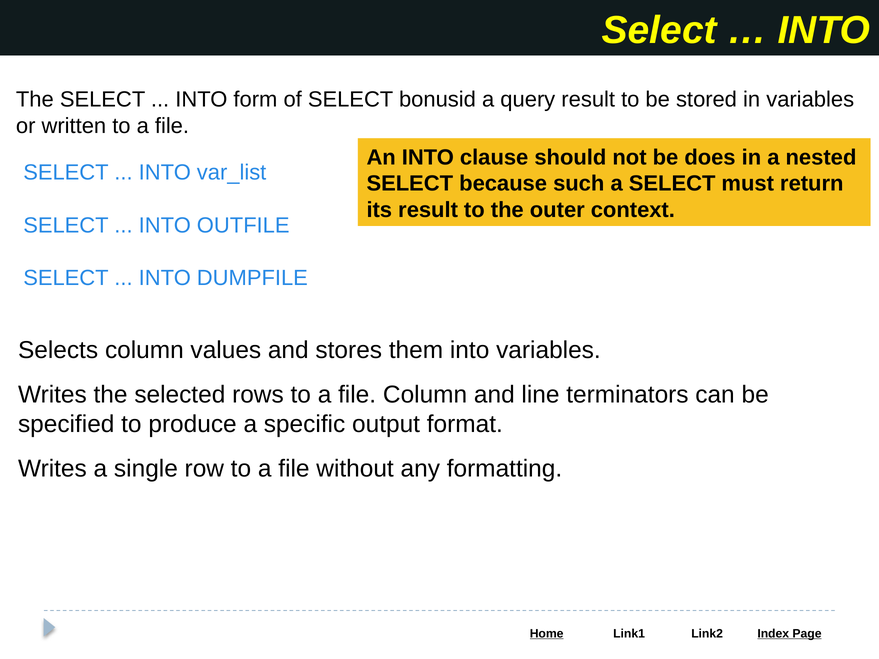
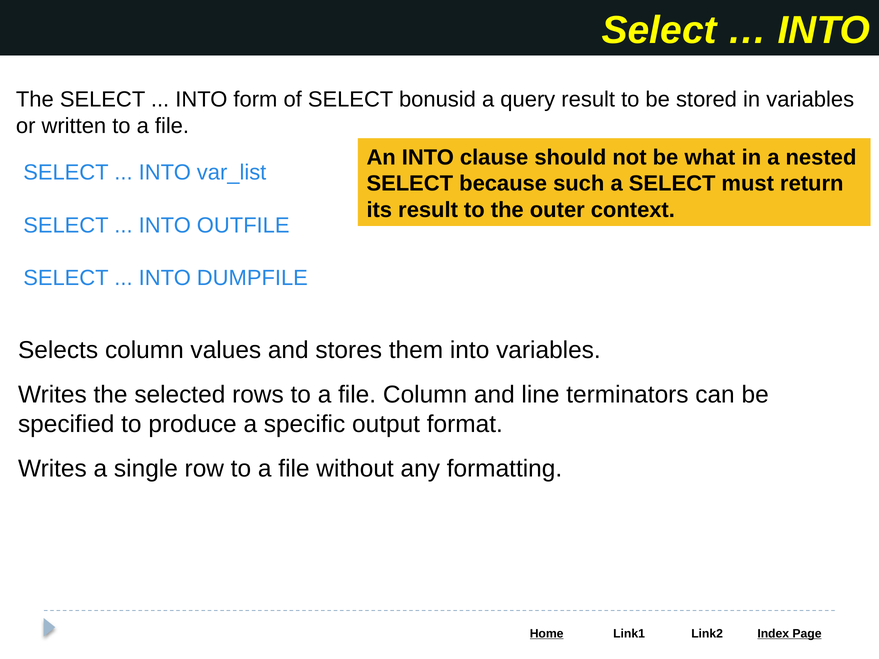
does: does -> what
